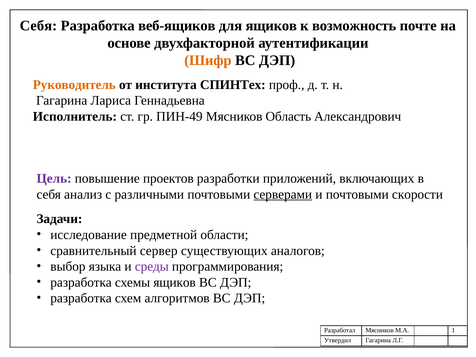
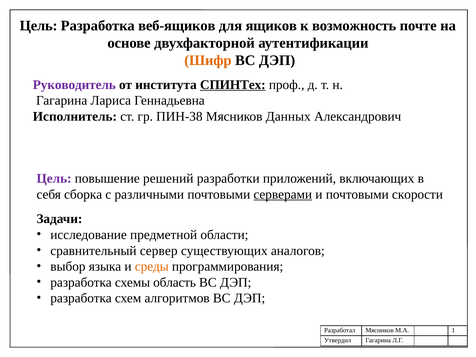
Себя at (38, 26): Себя -> Цель
Руководитель colour: orange -> purple
СПИНТех underline: none -> present
ПИН-49: ПИН-49 -> ПИН-38
Область: Область -> Данных
проектов: проектов -> решений
анализ: анализ -> сборка
среды colour: purple -> orange
схемы ящиков: ящиков -> область
